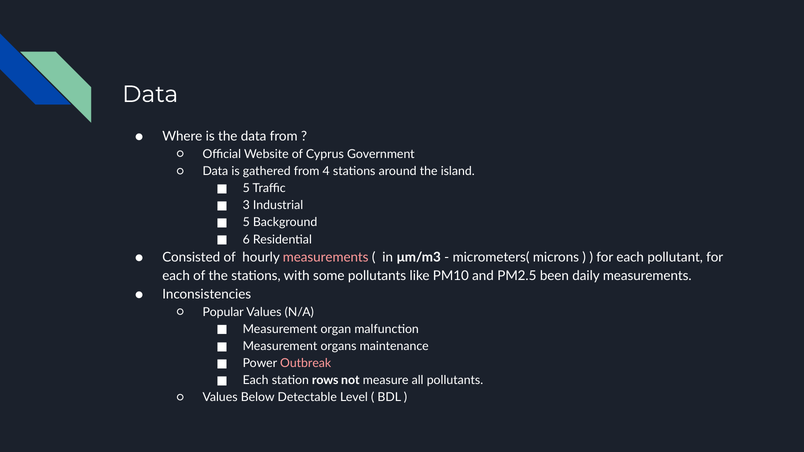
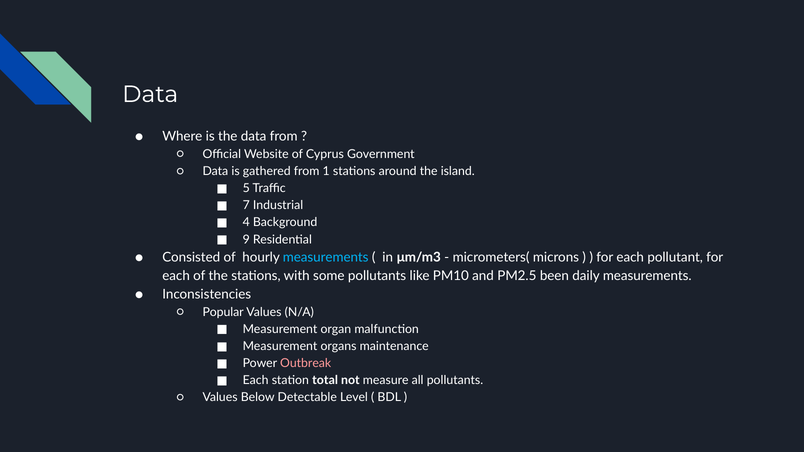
4: 4 -> 1
3: 3 -> 7
5 at (246, 223): 5 -> 4
6: 6 -> 9
measurements at (326, 258) colour: pink -> light blue
rows: rows -> total
